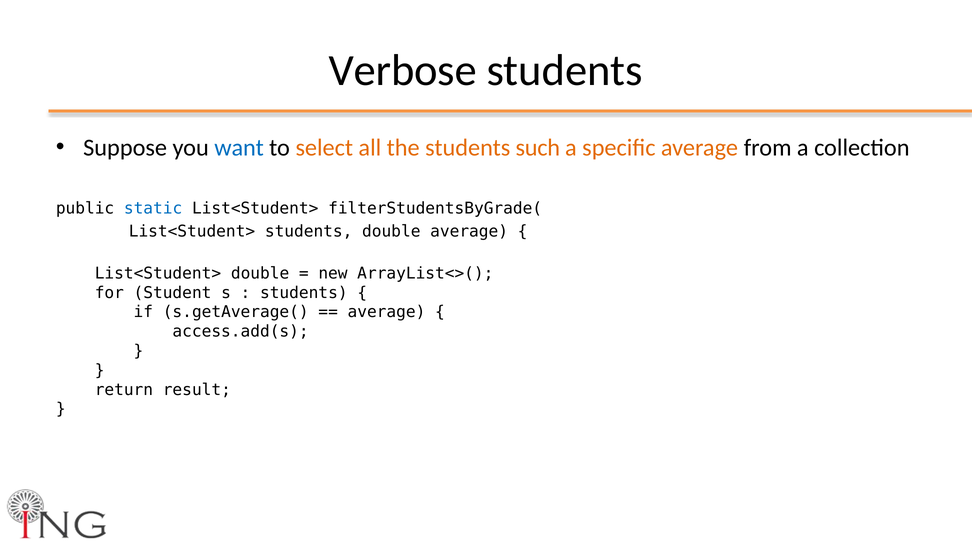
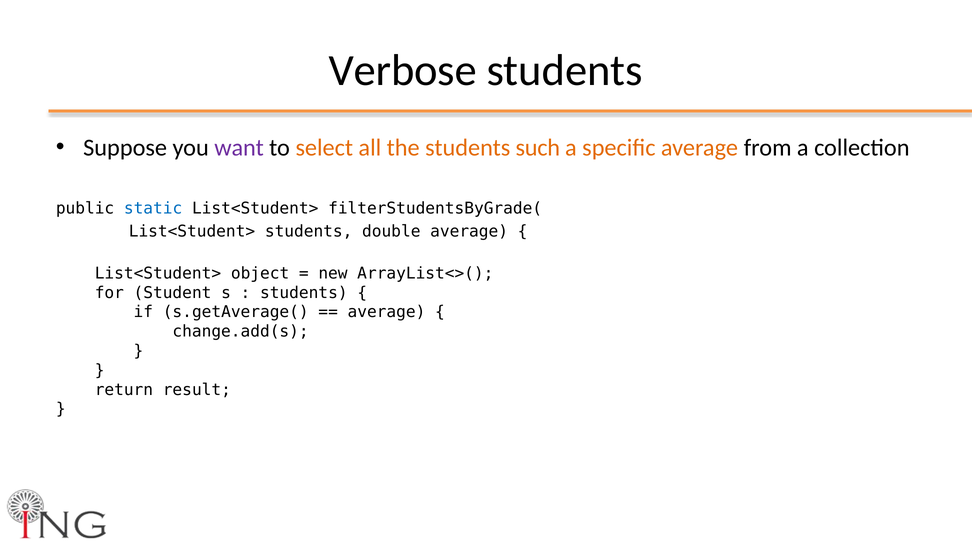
want colour: blue -> purple
List<Student> double: double -> object
access.add(s: access.add(s -> change.add(s
